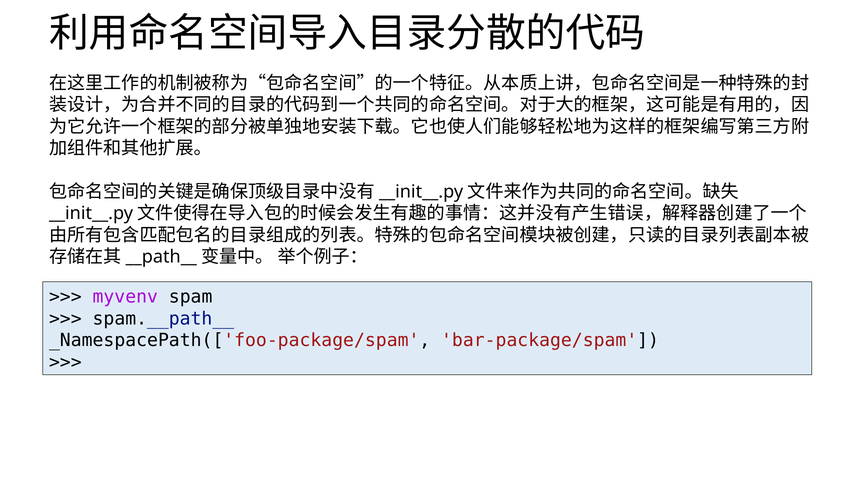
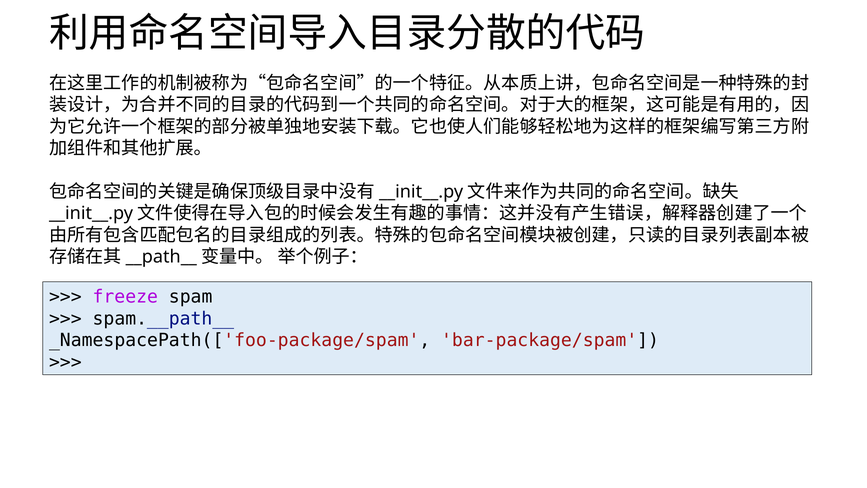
myvenv: myvenv -> freeze
